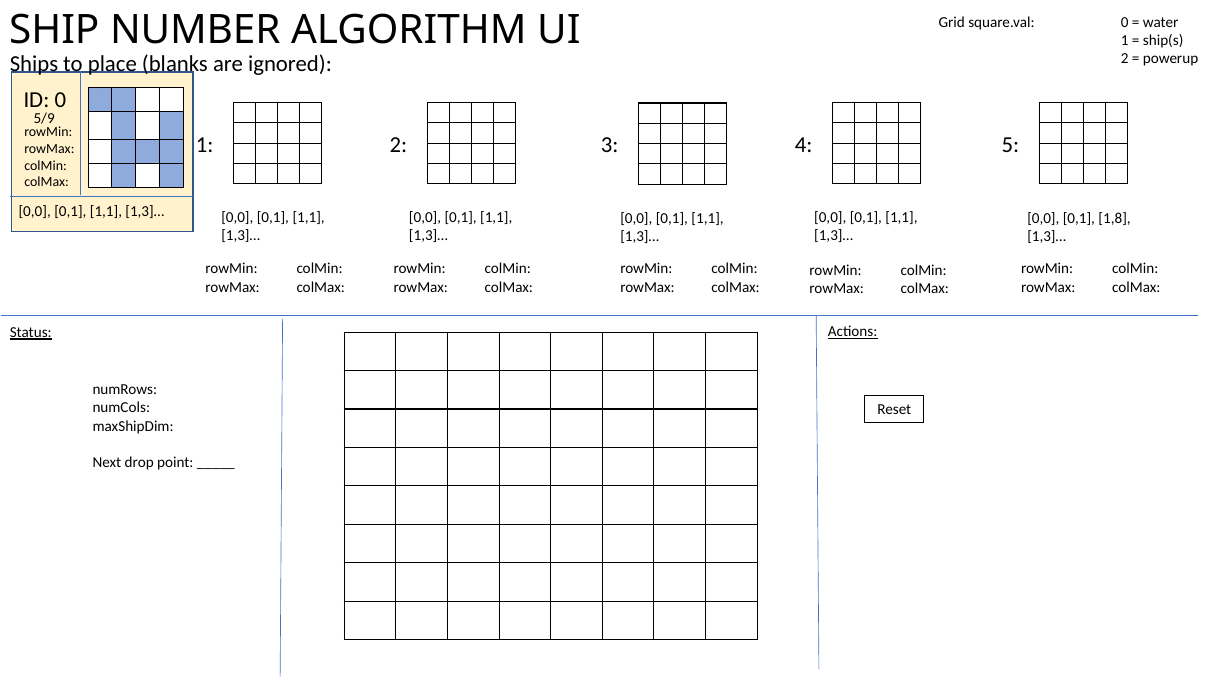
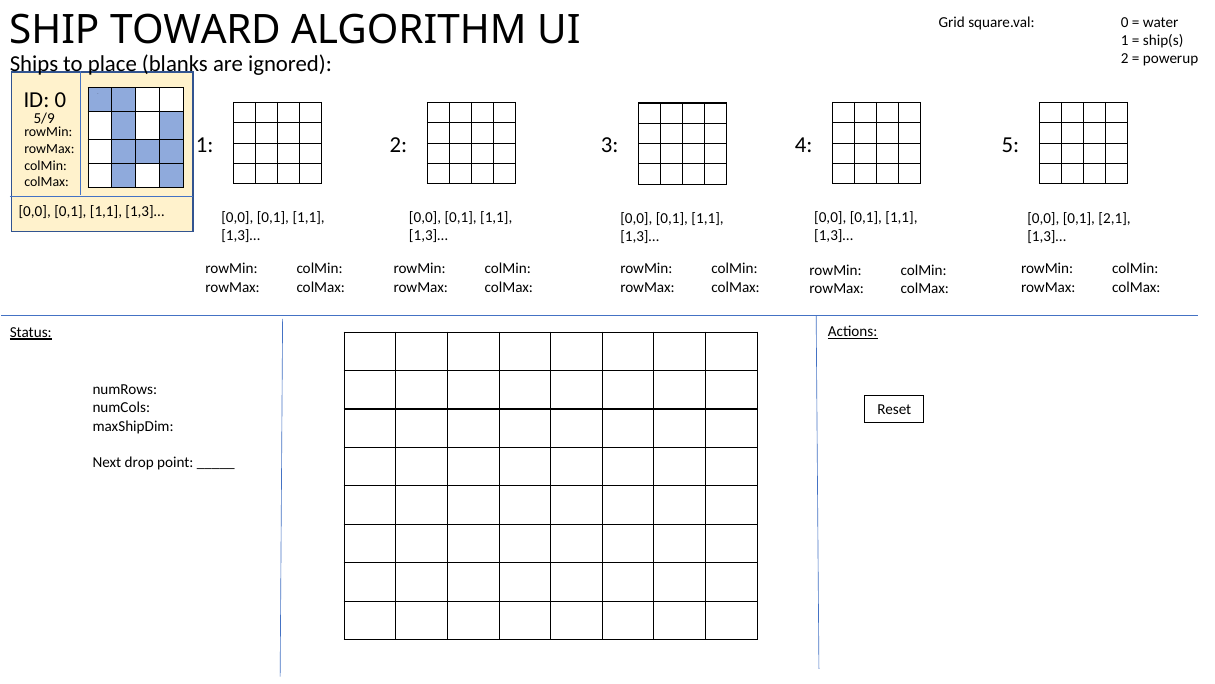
NUMBER: NUMBER -> TOWARD
1,8: 1,8 -> 2,1
